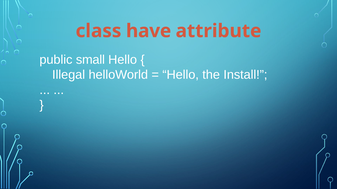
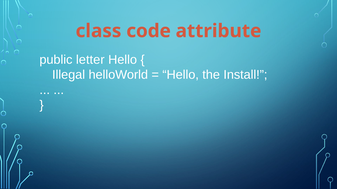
have: have -> code
small: small -> letter
